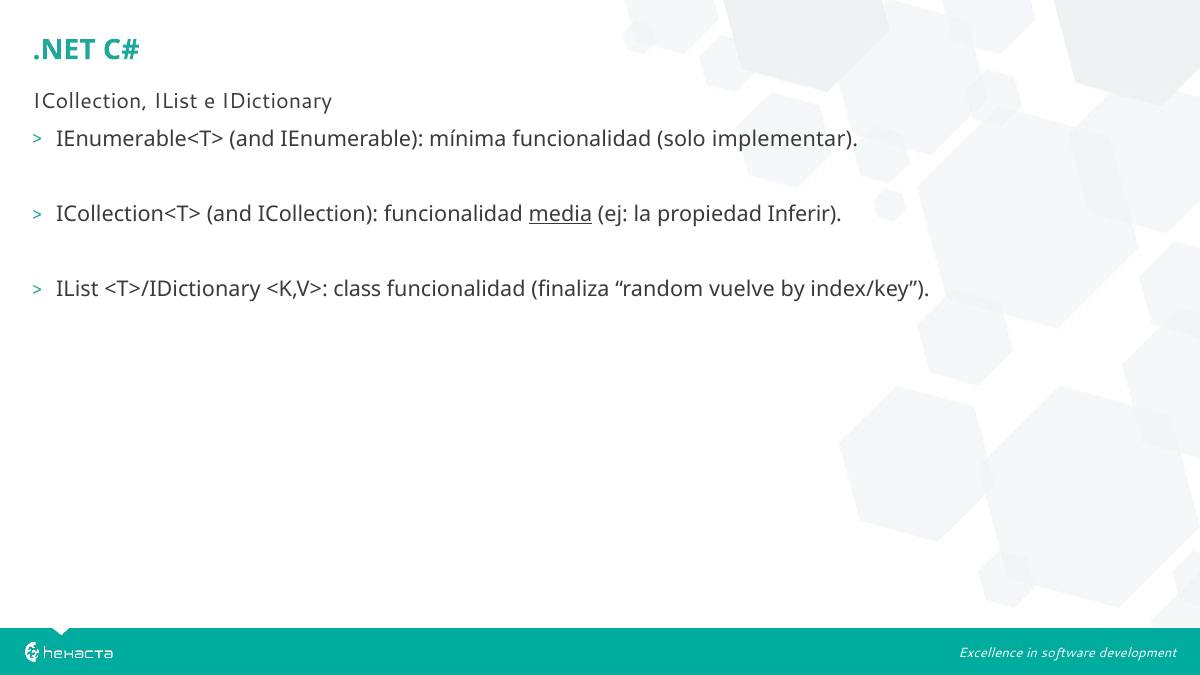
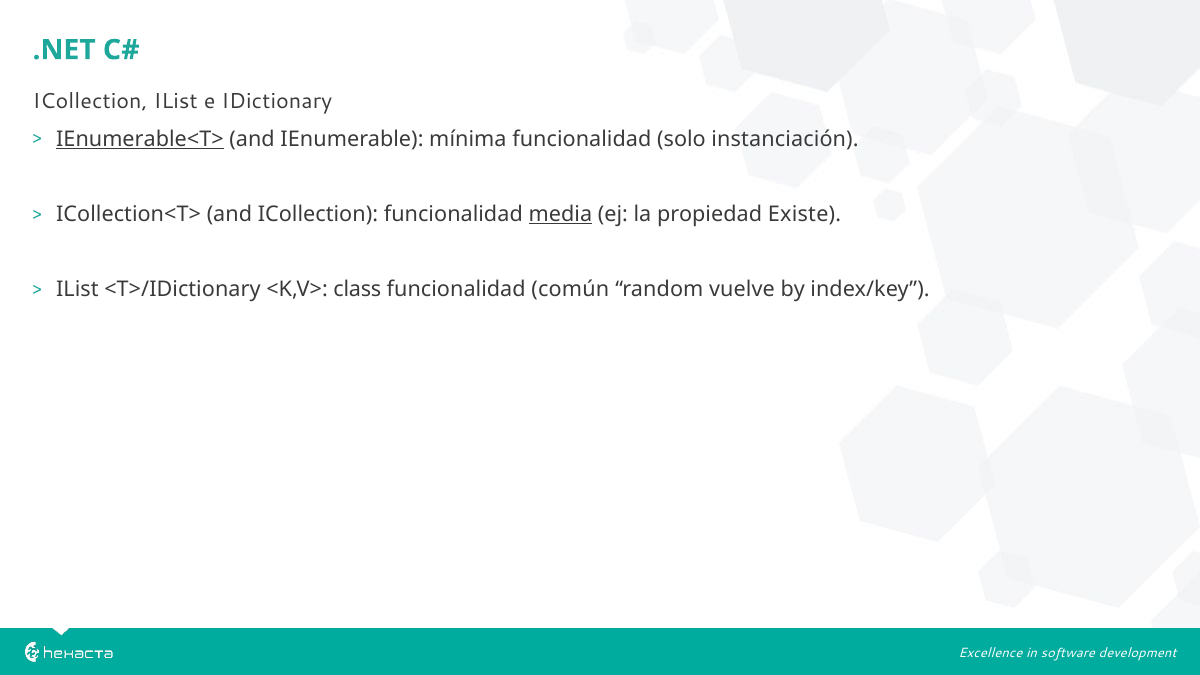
IEnumerable<T> underline: none -> present
implementar: implementar -> instanciación
Inferir: Inferir -> Existe
finaliza: finaliza -> común
